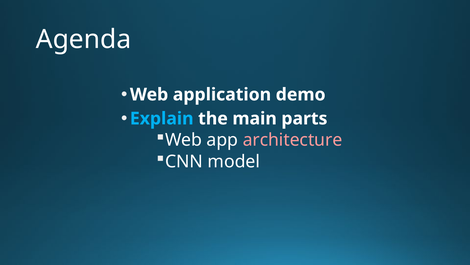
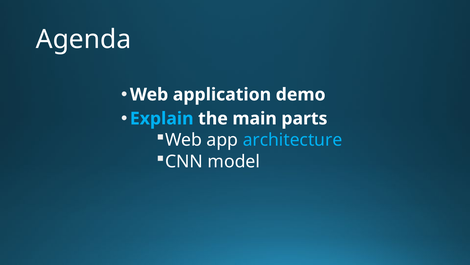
architecture colour: pink -> light blue
